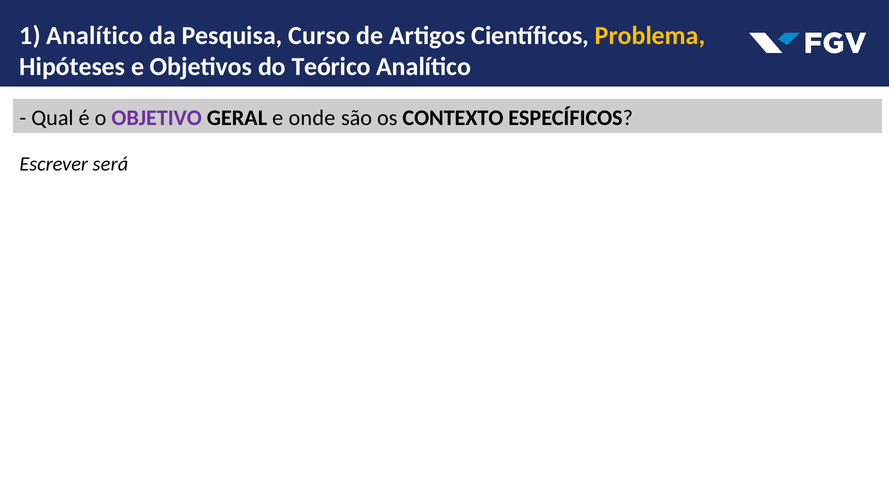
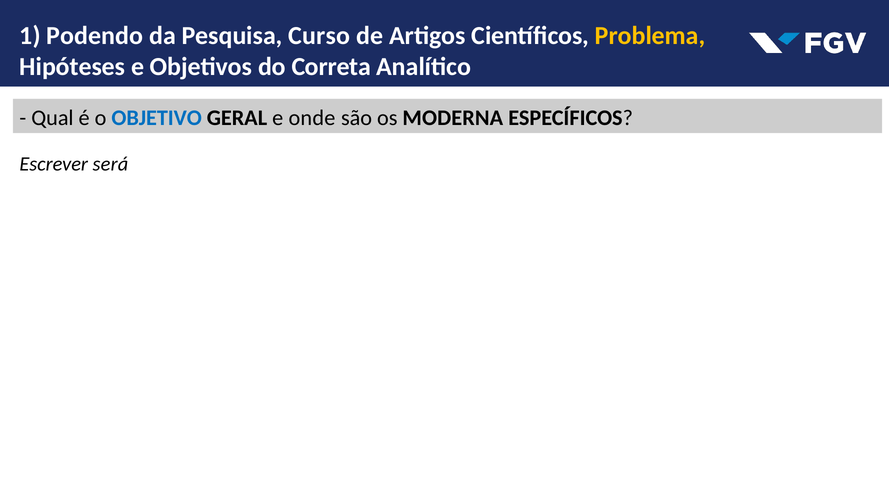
1 Analítico: Analítico -> Podendo
Teórico: Teórico -> Correta
OBJETIVO colour: purple -> blue
CONTEXTO: CONTEXTO -> MODERNA
